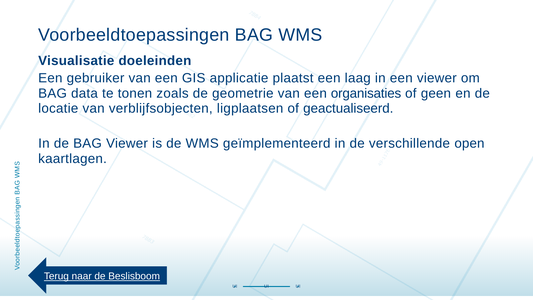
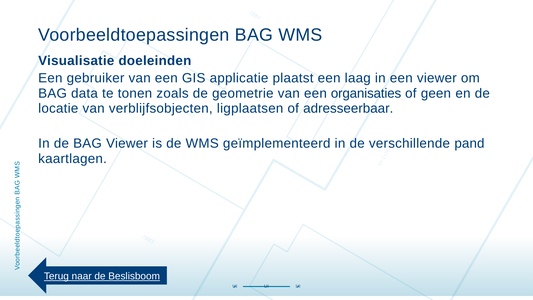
geactualiseerd: geactualiseerd -> adresseerbaar
open: open -> pand
